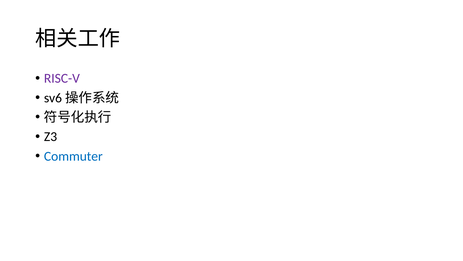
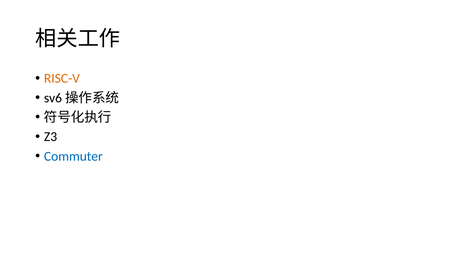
RISC-V colour: purple -> orange
